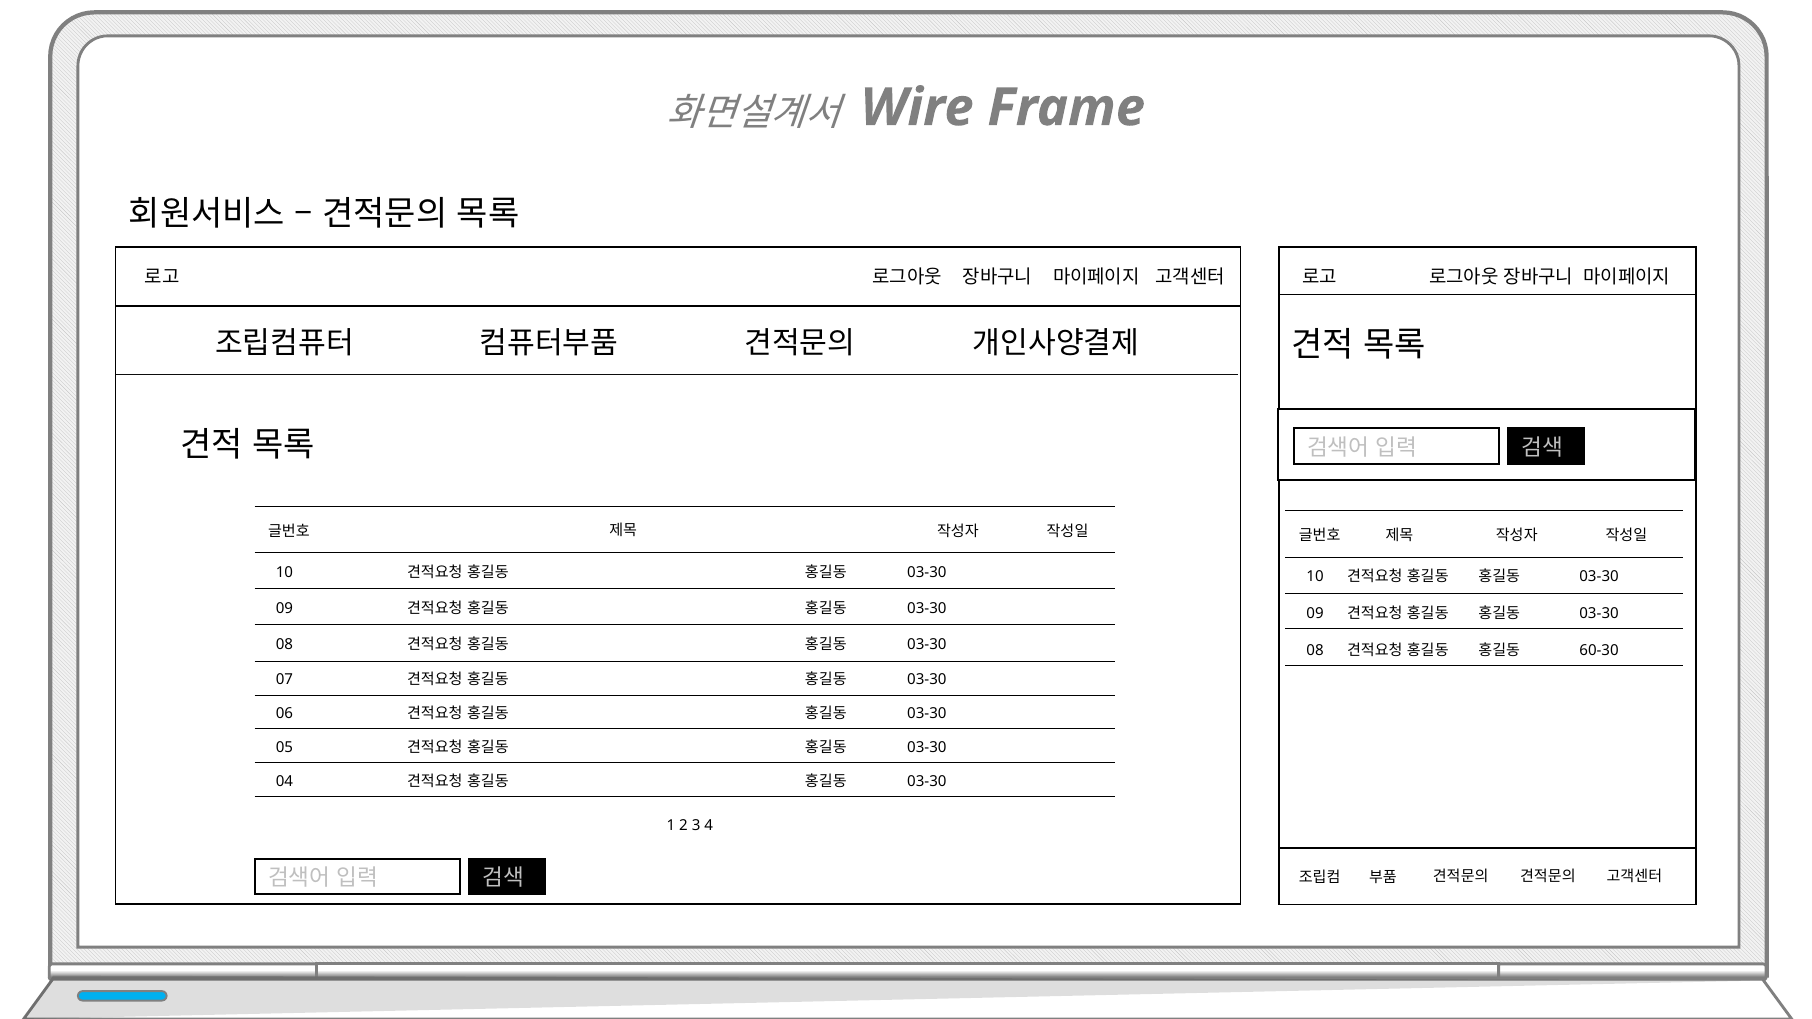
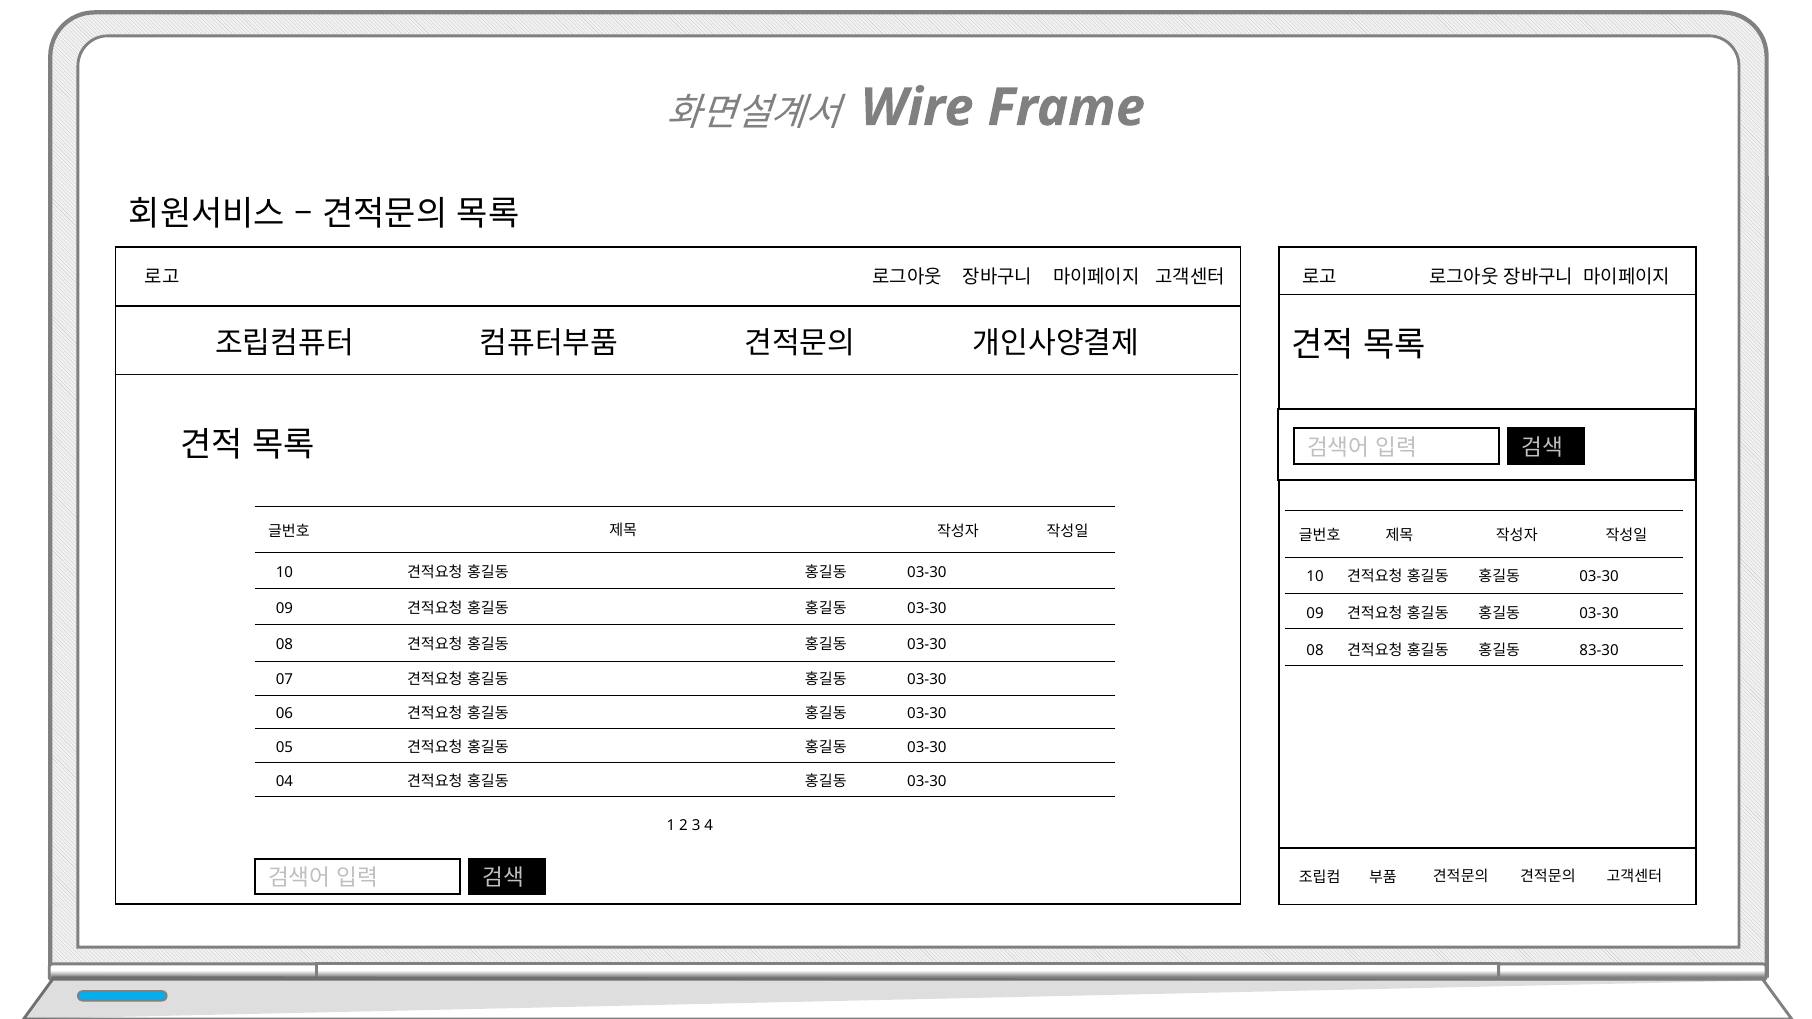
60-30: 60-30 -> 83-30
